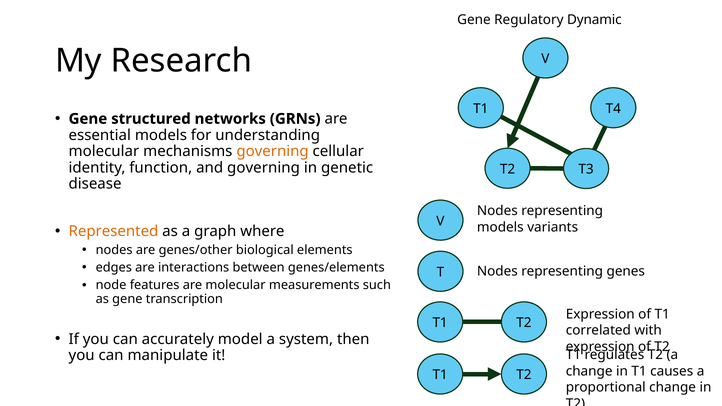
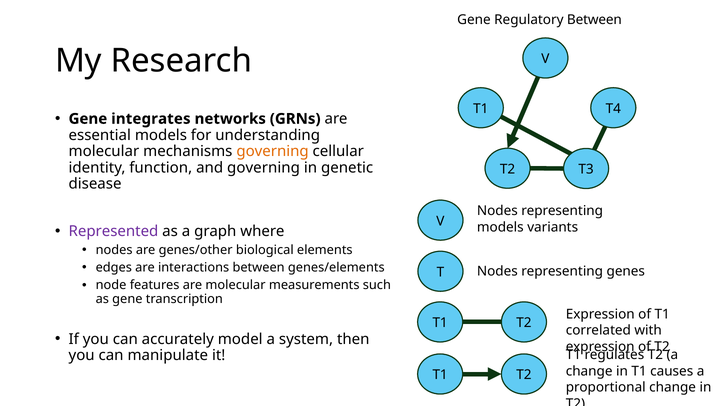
Regulatory Dynamic: Dynamic -> Between
structured: structured -> integrates
Represented colour: orange -> purple
